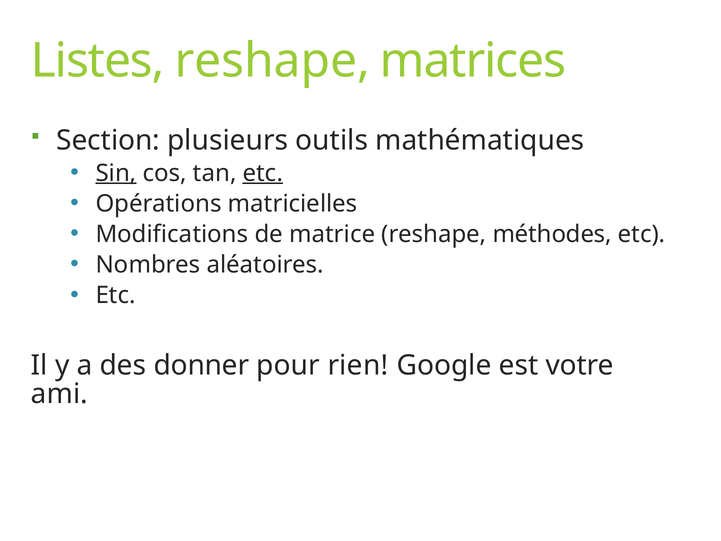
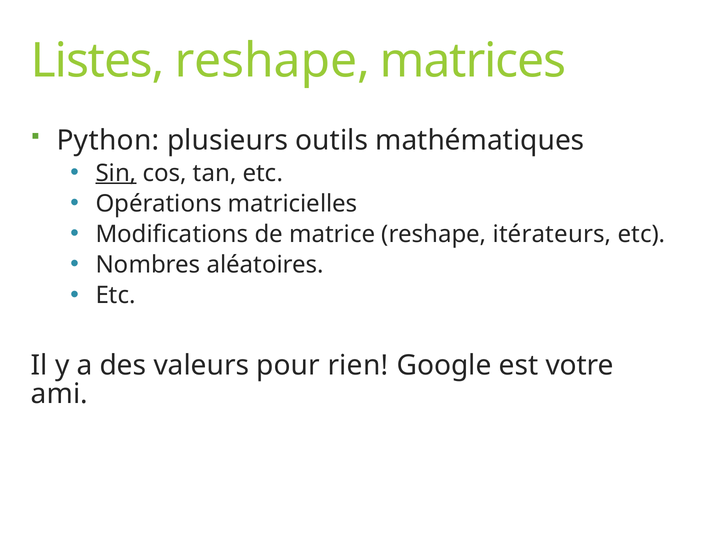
Section: Section -> Python
etc at (263, 173) underline: present -> none
méthodes: méthodes -> itérateurs
donner: donner -> valeurs
